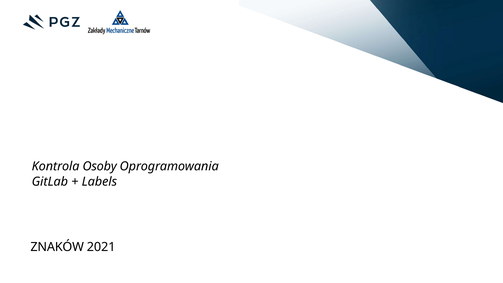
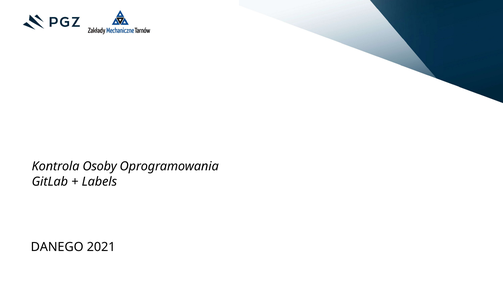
ZNAKÓW: ZNAKÓW -> DANEGO
